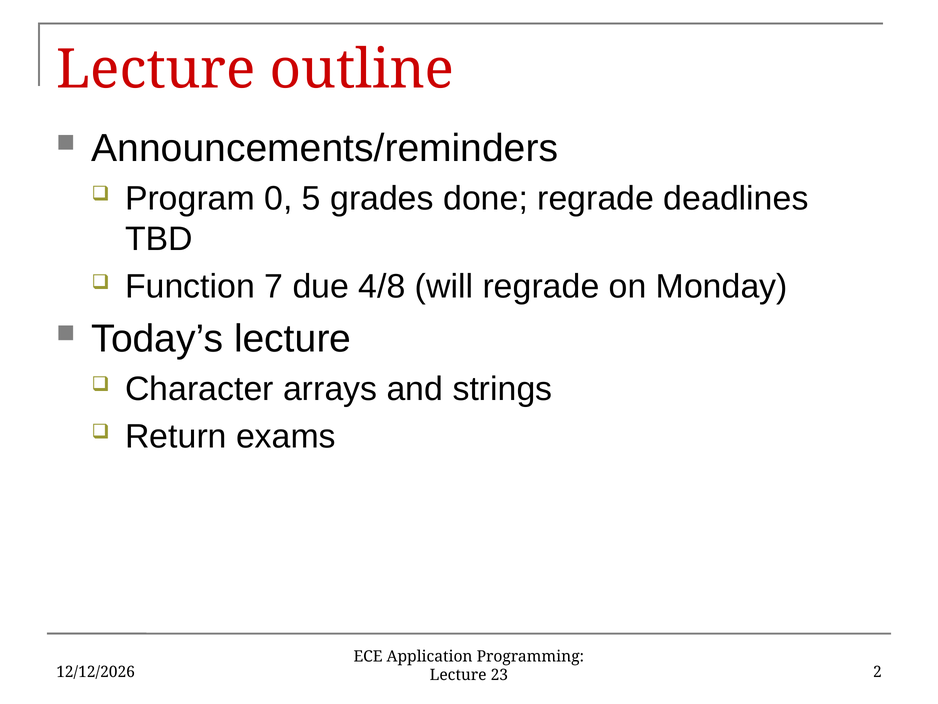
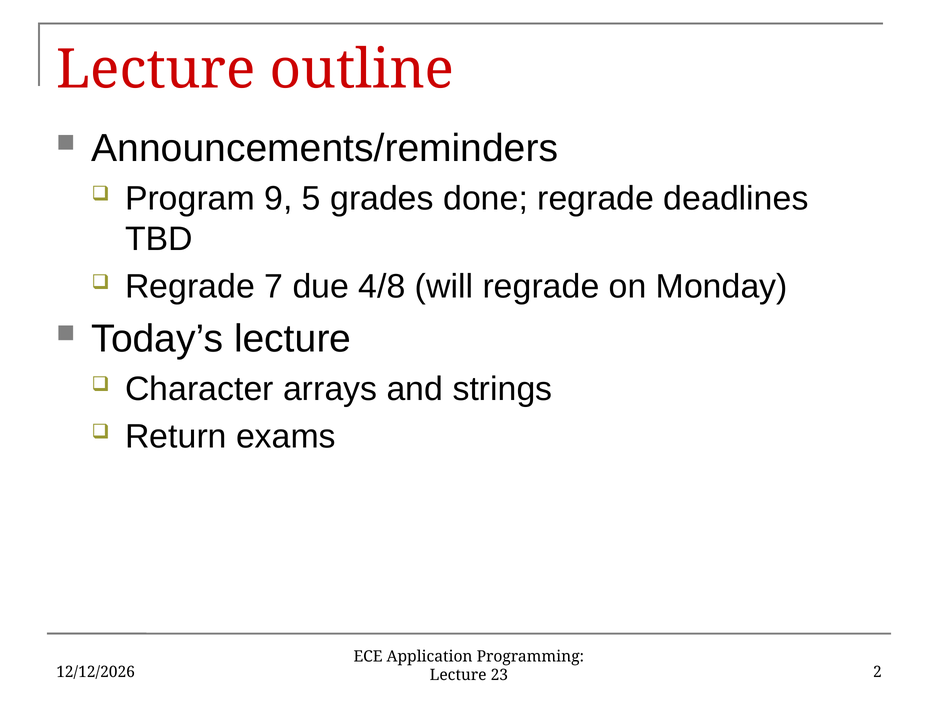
0: 0 -> 9
Function at (190, 287): Function -> Regrade
